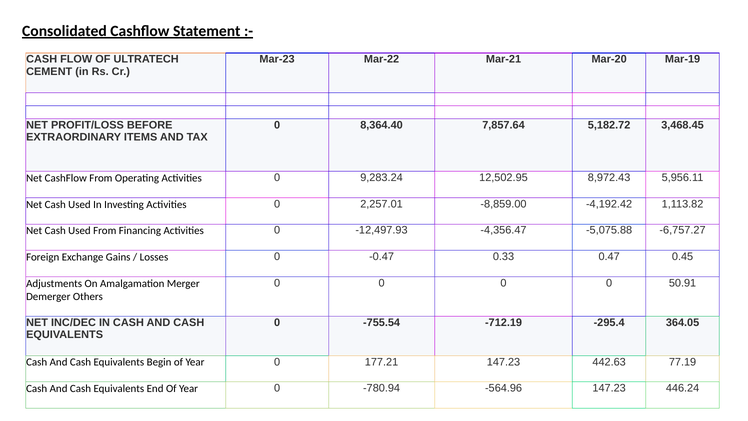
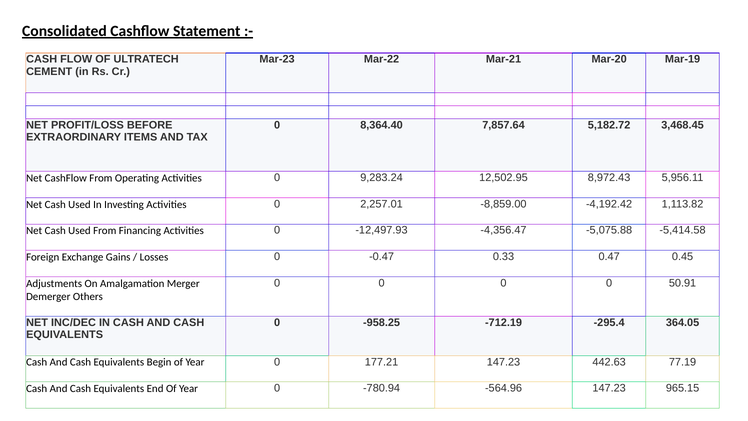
-6,757.27: -6,757.27 -> -5,414.58
-755.54: -755.54 -> -958.25
446.24: 446.24 -> 965.15
